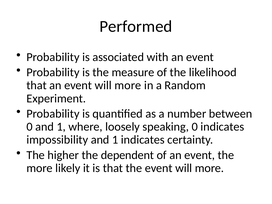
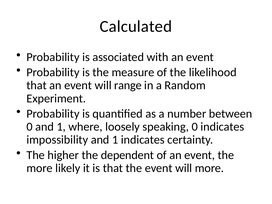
Performed: Performed -> Calculated
an event will more: more -> range
